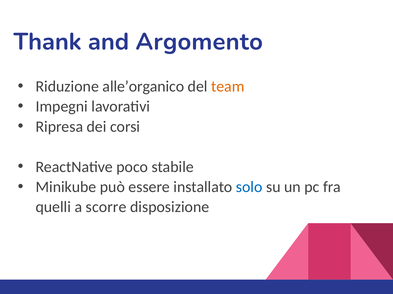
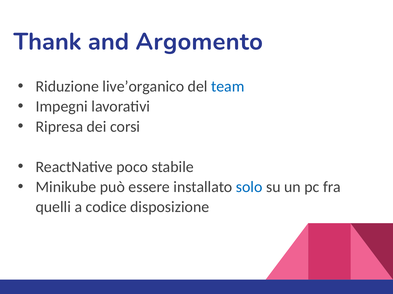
alle’organico: alle’organico -> live’organico
team colour: orange -> blue
scorre: scorre -> codice
